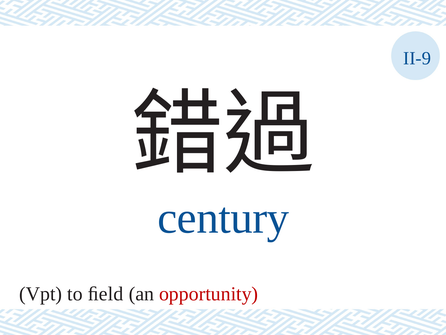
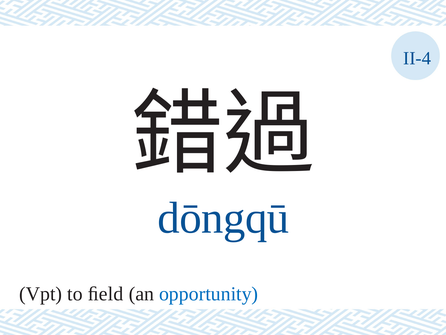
II-9: II-9 -> II-4
century: century -> dōngqū
opportunity colour: red -> blue
